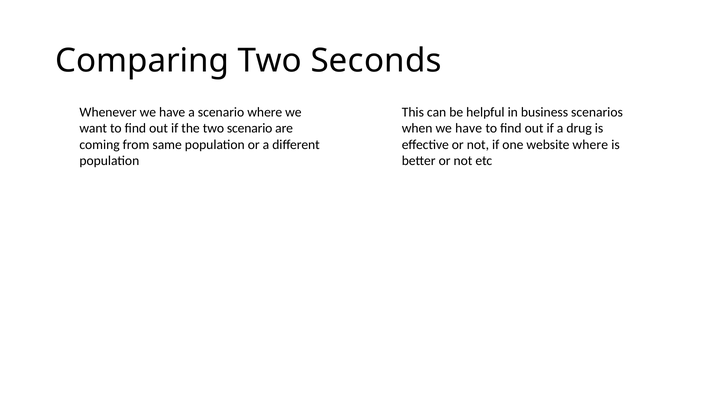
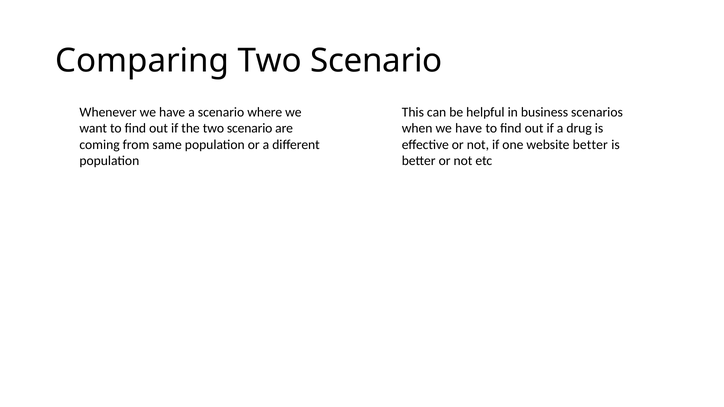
Comparing Two Seconds: Seconds -> Scenario
website where: where -> better
